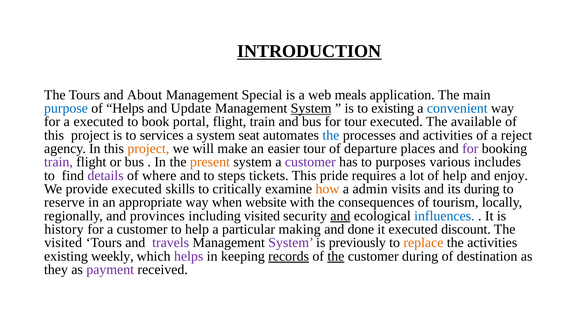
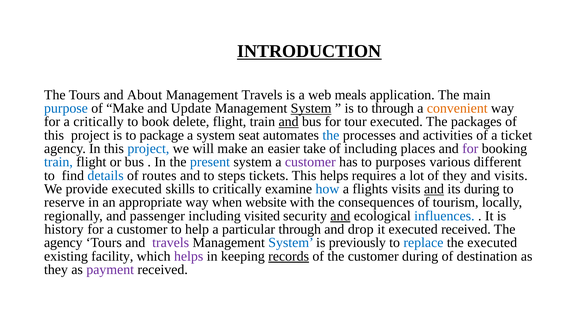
Management Special: Special -> Travels
of Helps: Helps -> Make
to existing: existing -> through
convenient colour: blue -> orange
a executed: executed -> critically
portal: portal -> delete
and at (289, 122) underline: none -> present
available: available -> packages
services: services -> package
reject: reject -> ticket
project at (148, 149) colour: orange -> blue
easier tour: tour -> take
of departure: departure -> including
train at (58, 162) colour: purple -> blue
present colour: orange -> blue
includes: includes -> different
details colour: purple -> blue
where: where -> routes
This pride: pride -> helps
of help: help -> they
and enjoy: enjoy -> visits
how colour: orange -> blue
admin: admin -> flights
and at (434, 189) underline: none -> present
provinces: provinces -> passenger
particular making: making -> through
done: done -> drop
executed discount: discount -> received
visited at (63, 243): visited -> agency
System at (291, 243) colour: purple -> blue
replace colour: orange -> blue
the activities: activities -> executed
weekly: weekly -> facility
the at (336, 256) underline: present -> none
